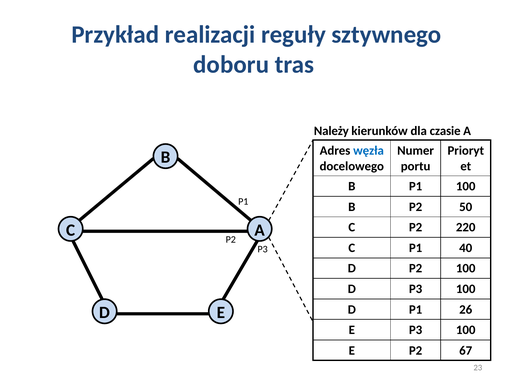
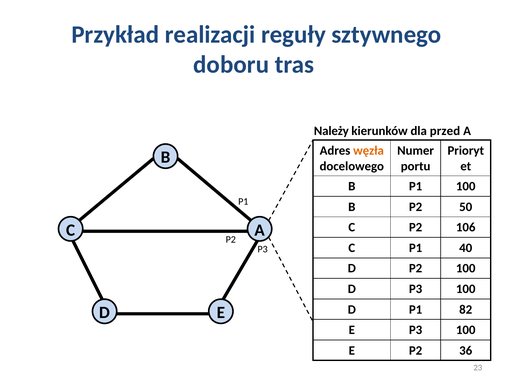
czasie: czasie -> przed
węzła colour: blue -> orange
220: 220 -> 106
26: 26 -> 82
67: 67 -> 36
